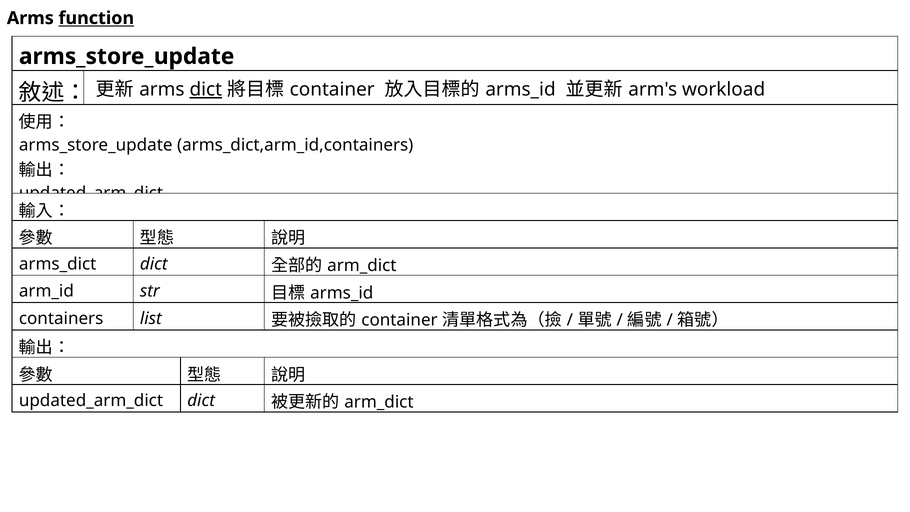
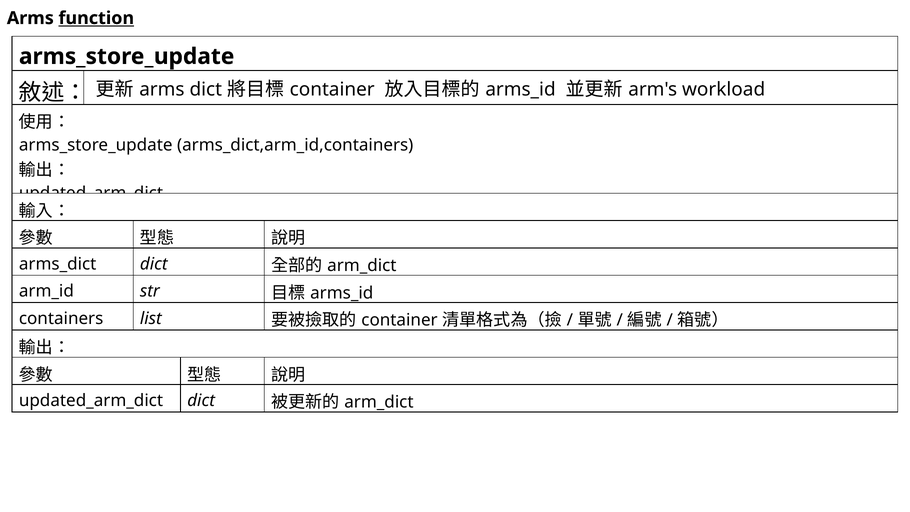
dict at (206, 90) underline: present -> none
